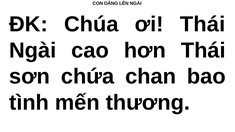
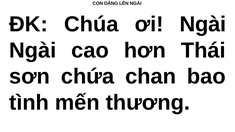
ơi Thái: Thái -> Ngài
